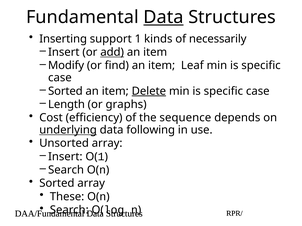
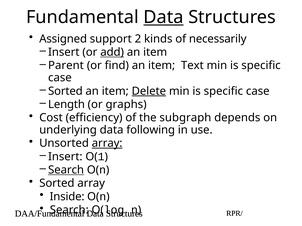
Inserting: Inserting -> Assigned
support 1: 1 -> 2
Modify: Modify -> Parent
Leaf: Leaf -> Text
sequence: sequence -> subgraph
underlying underline: present -> none
array at (107, 144) underline: none -> present
Search at (66, 170) underline: none -> present
These: These -> Inside
